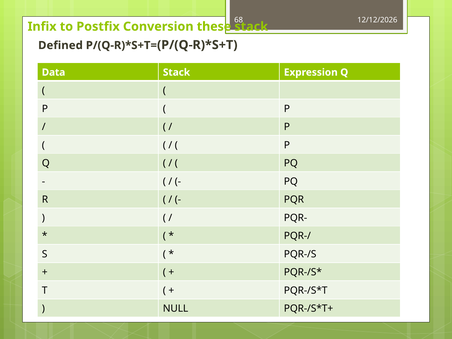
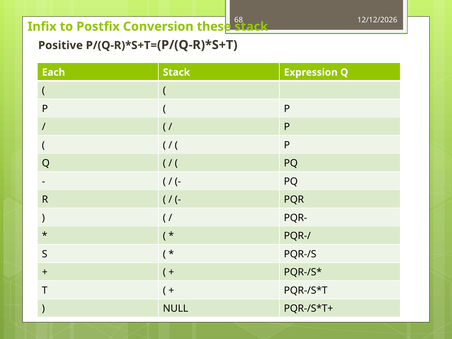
Defined: Defined -> Positive
Data: Data -> Each
